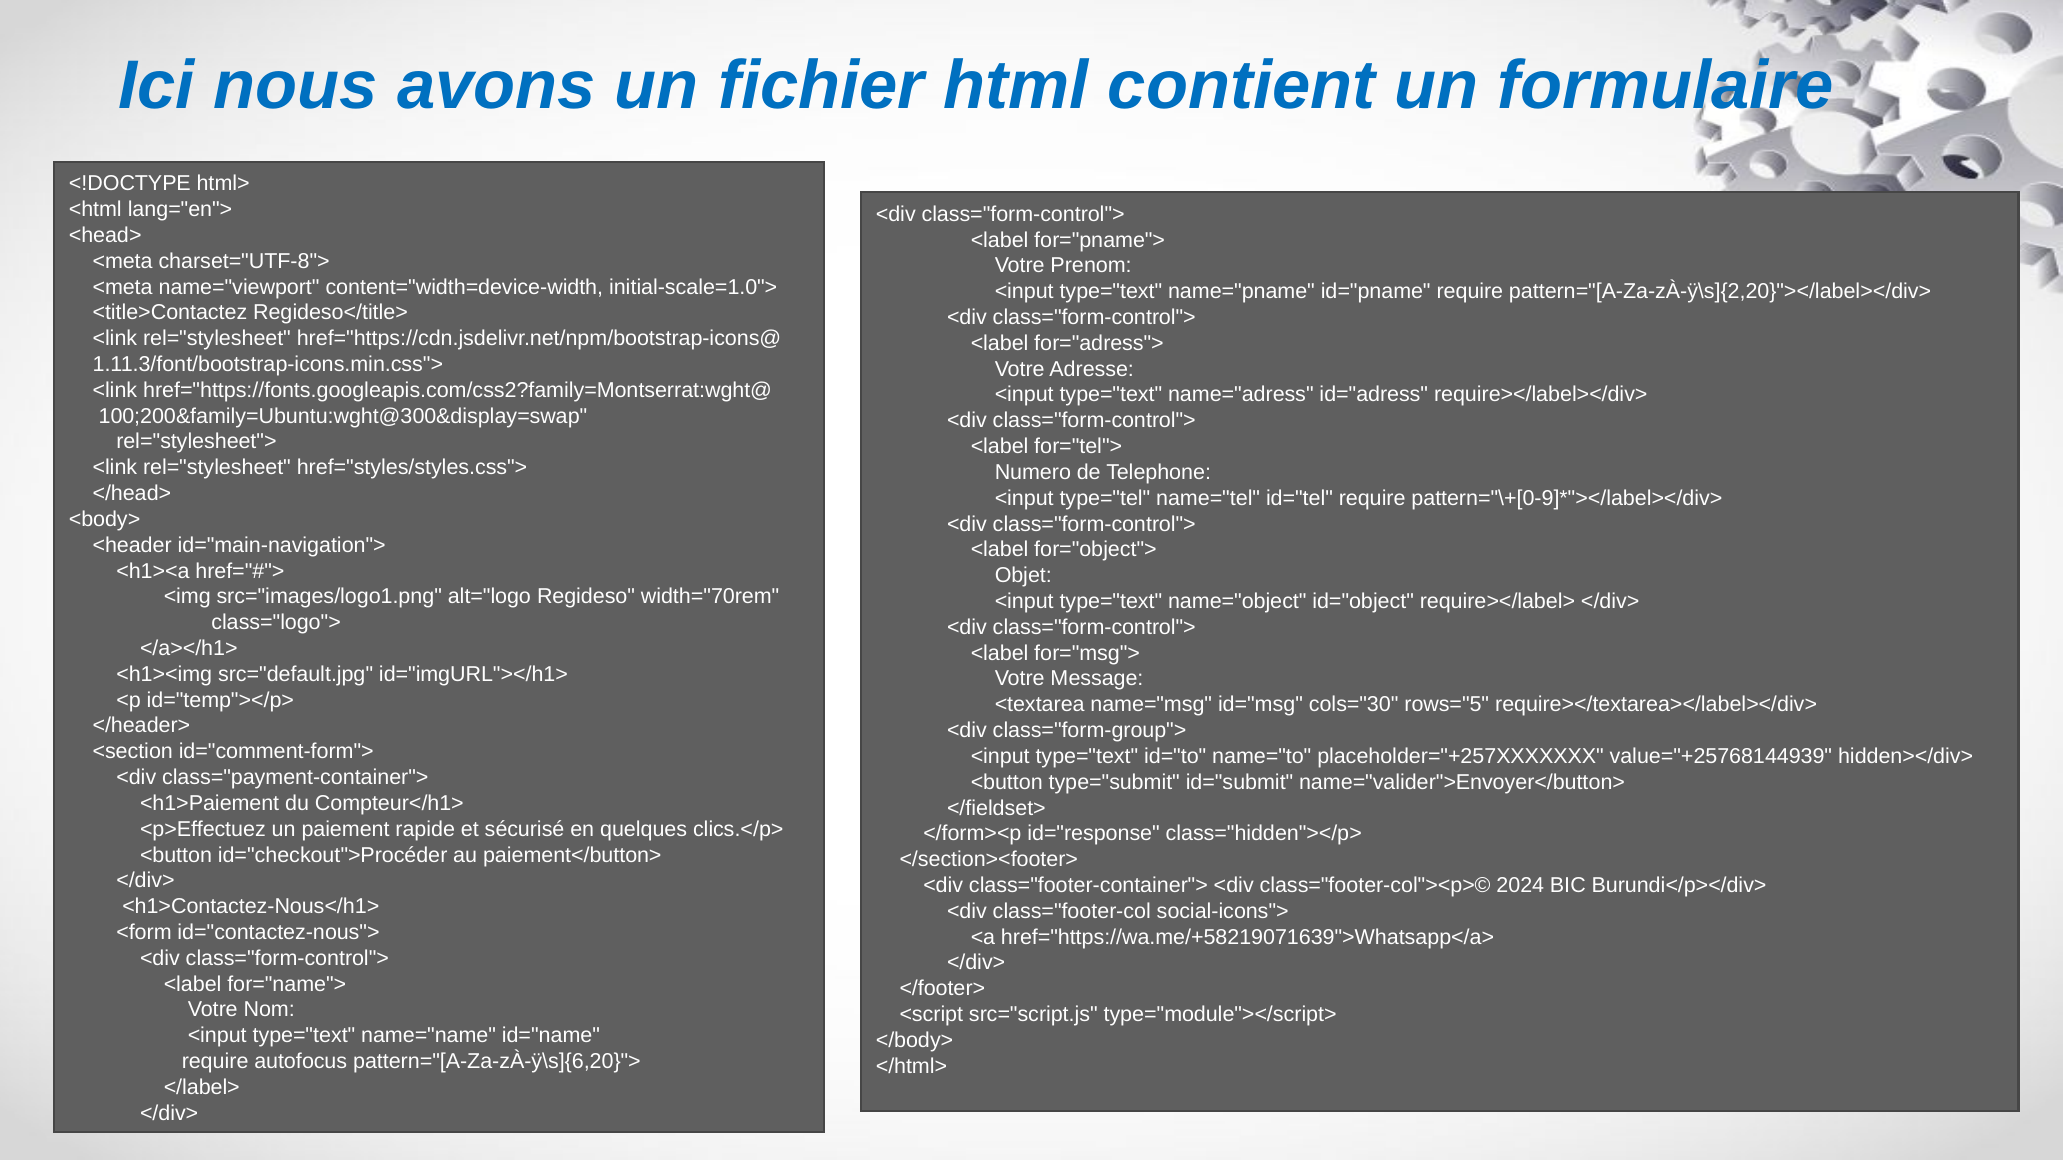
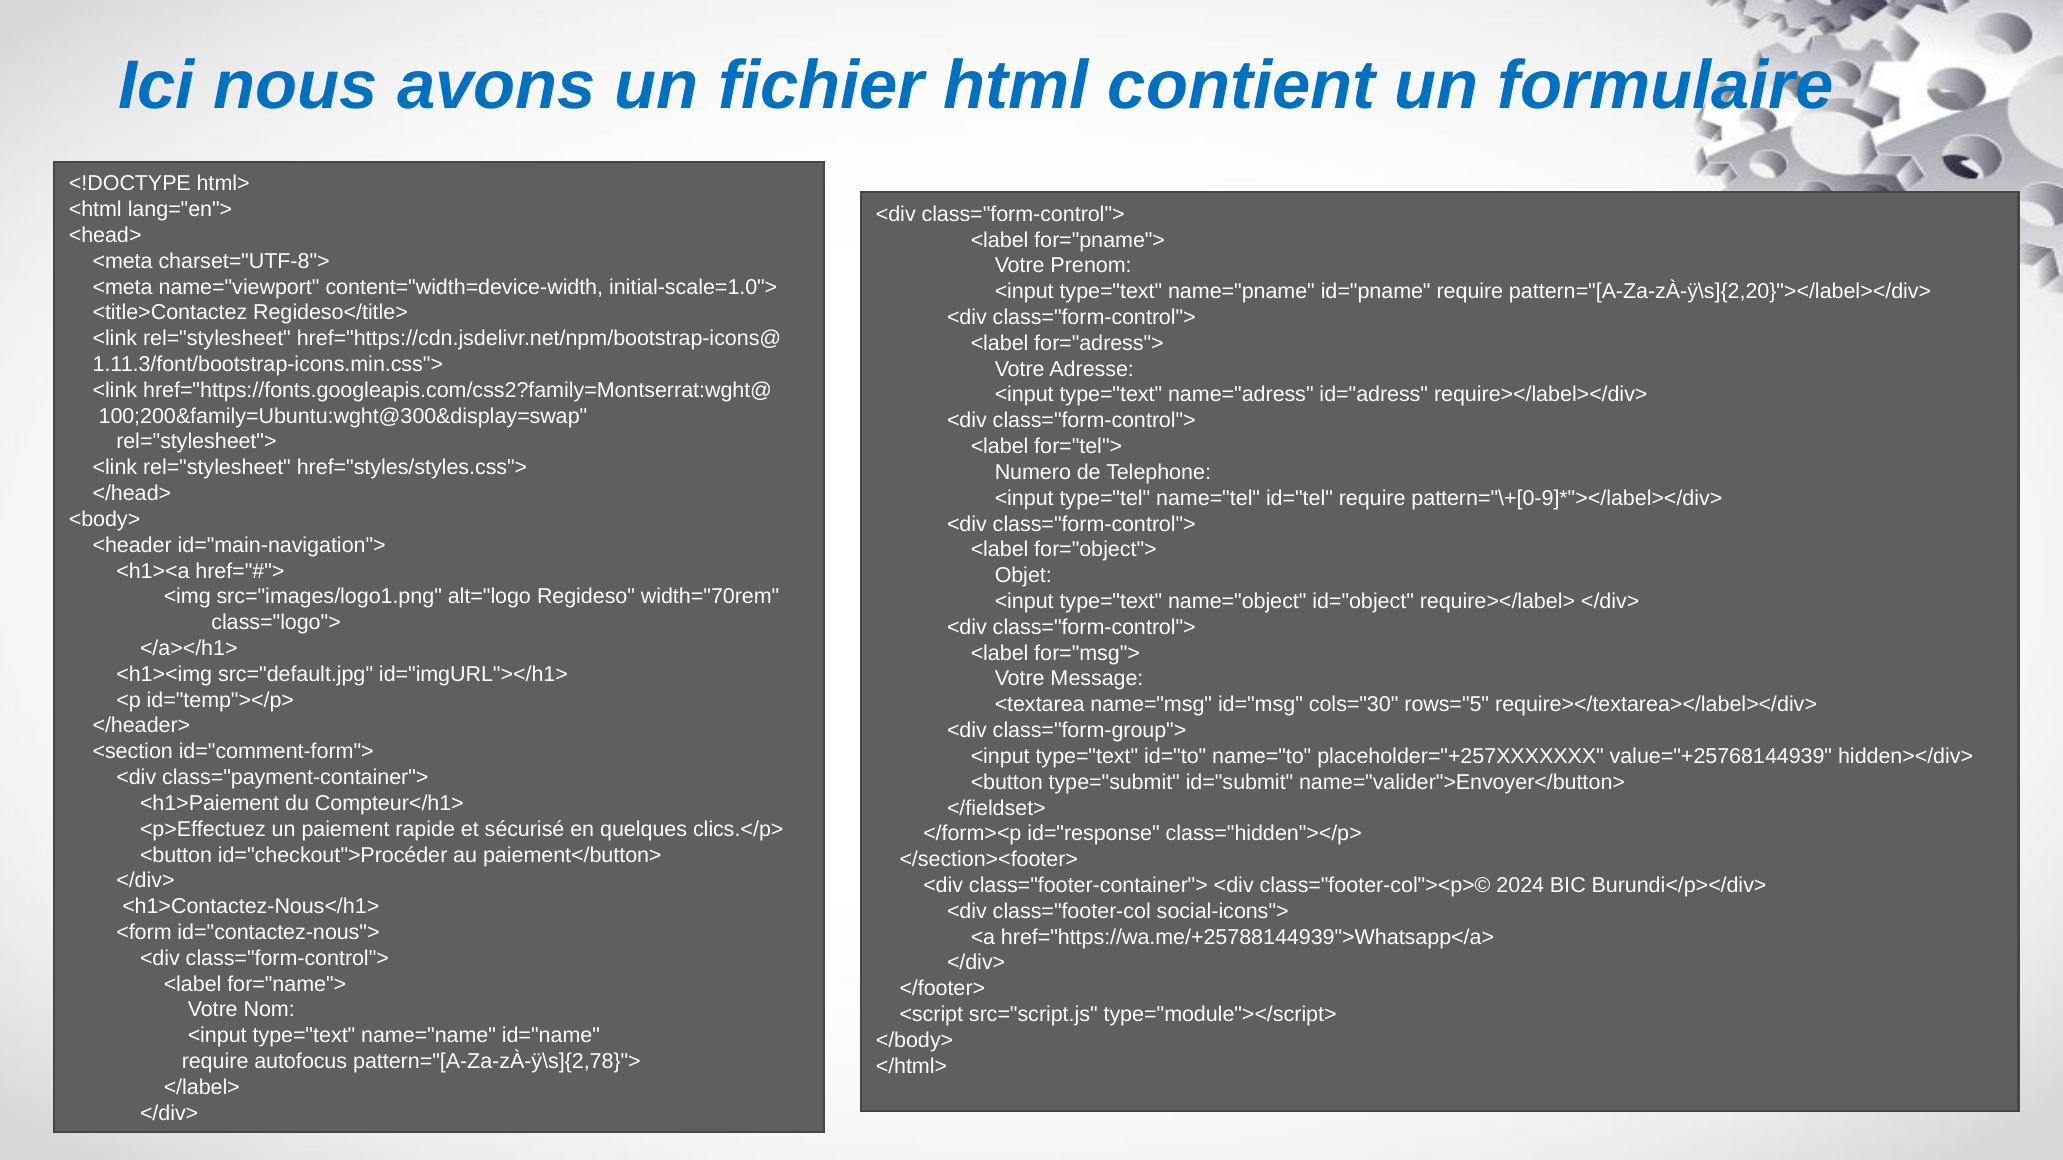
href="https://wa.me/+58219071639">Whatsapp</a>: href="https://wa.me/+58219071639">Whatsapp</a> -> href="https://wa.me/+25788144939">Whatsapp</a>
pattern="[A-Za-zÀ-ÿ\s]{6,20}">: pattern="[A-Za-zÀ-ÿ\s]{6,20}"> -> pattern="[A-Za-zÀ-ÿ\s]{2,78}">
